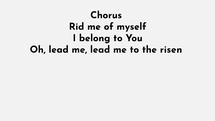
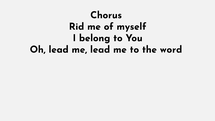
risen: risen -> word
